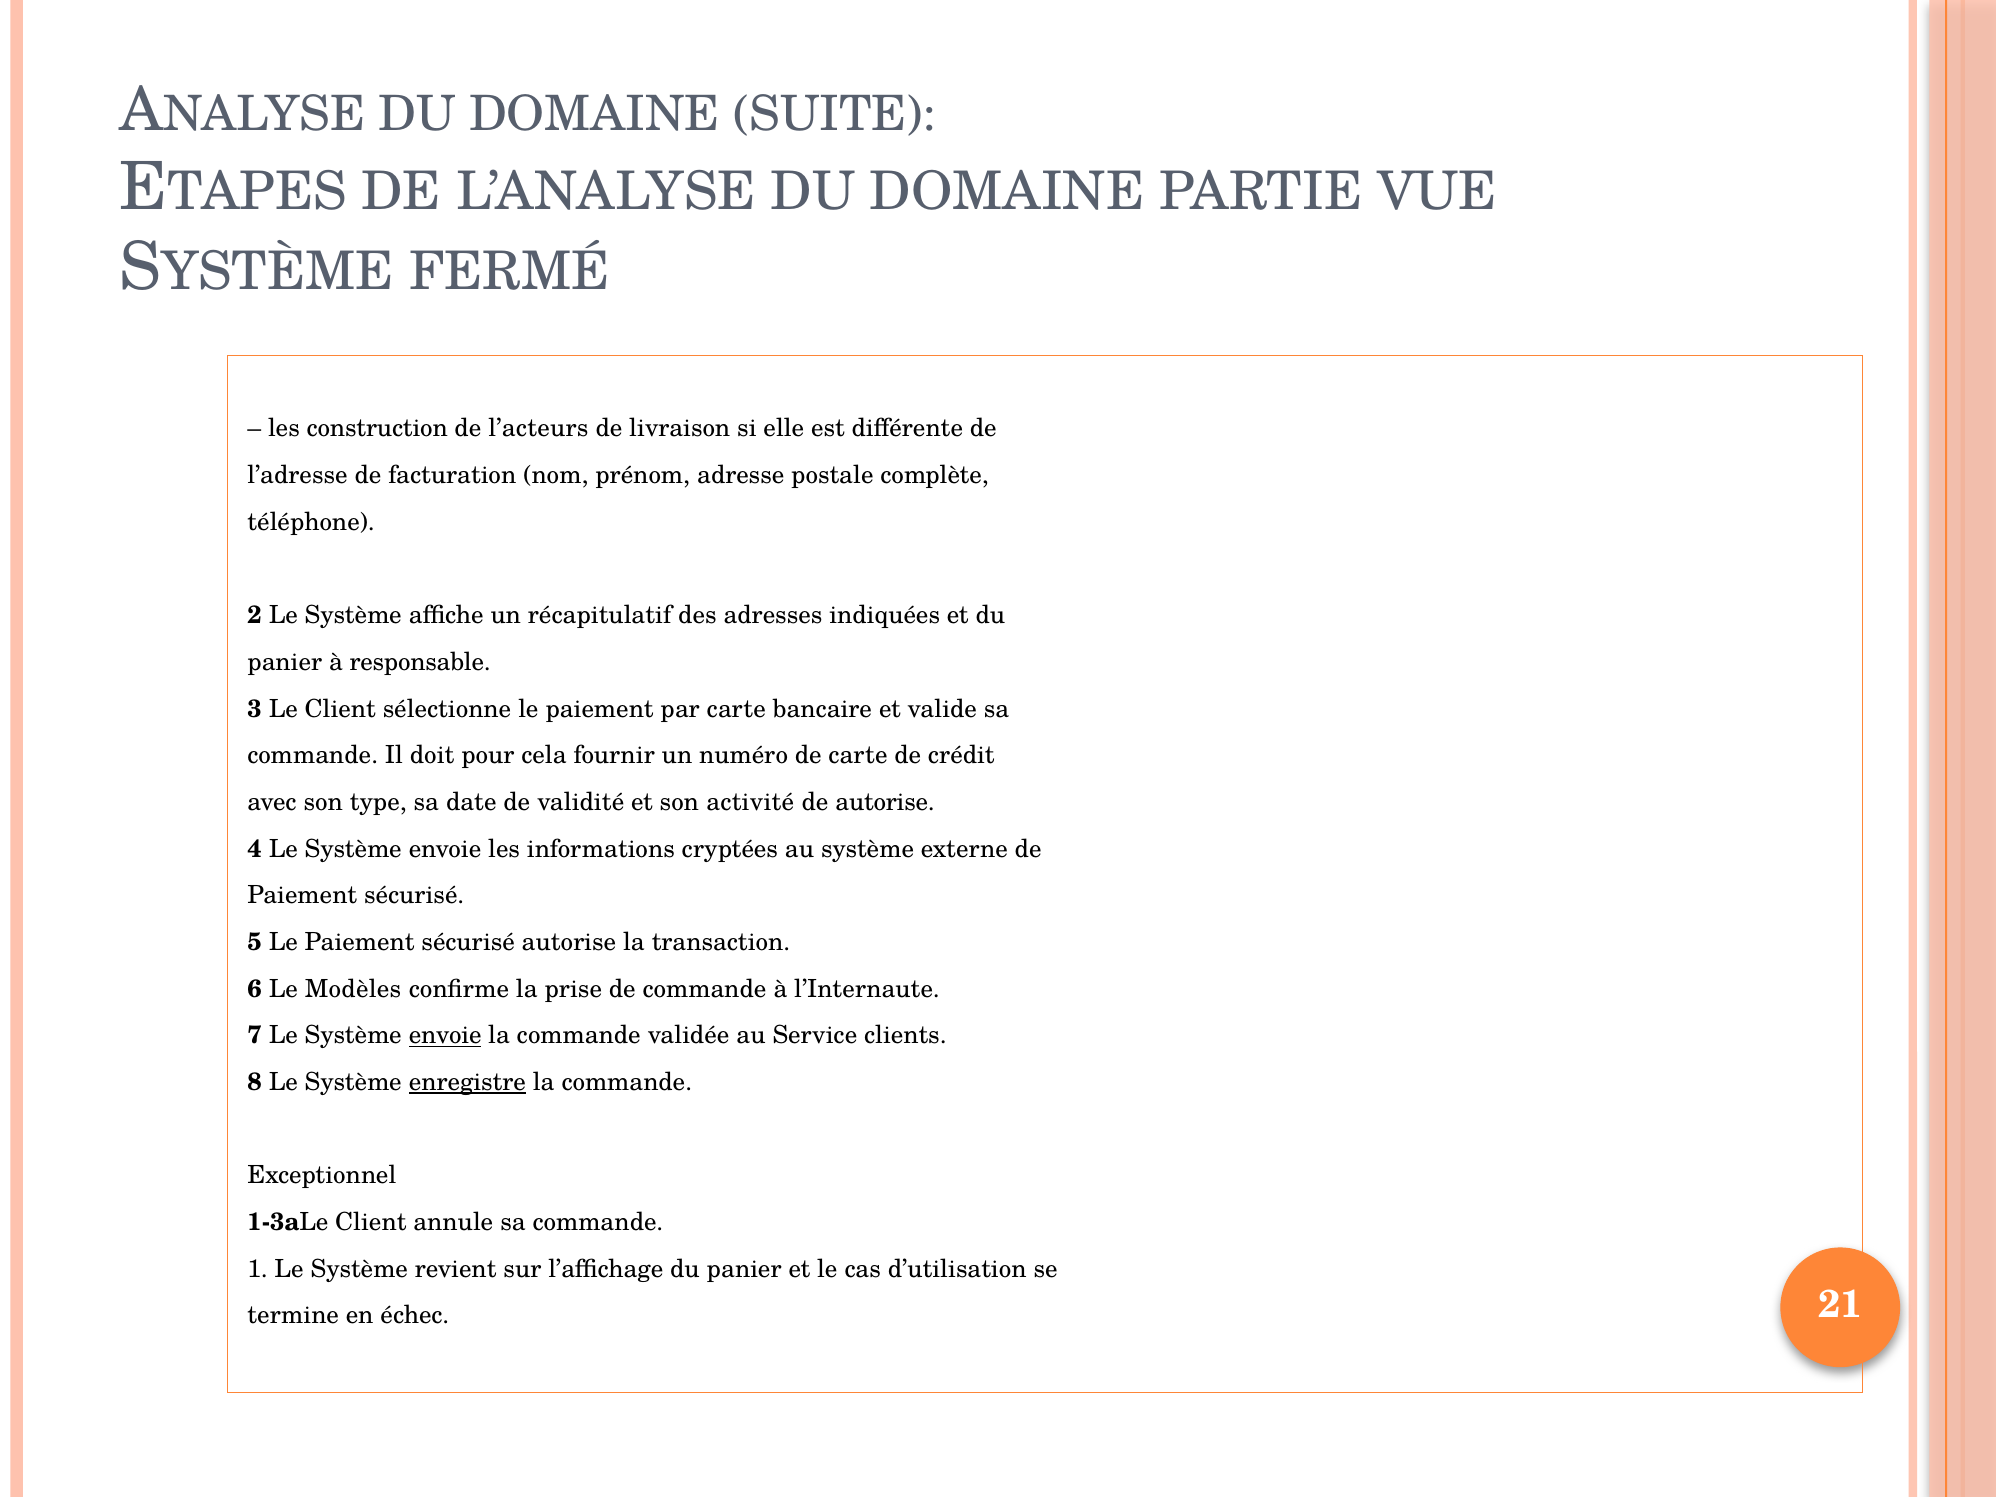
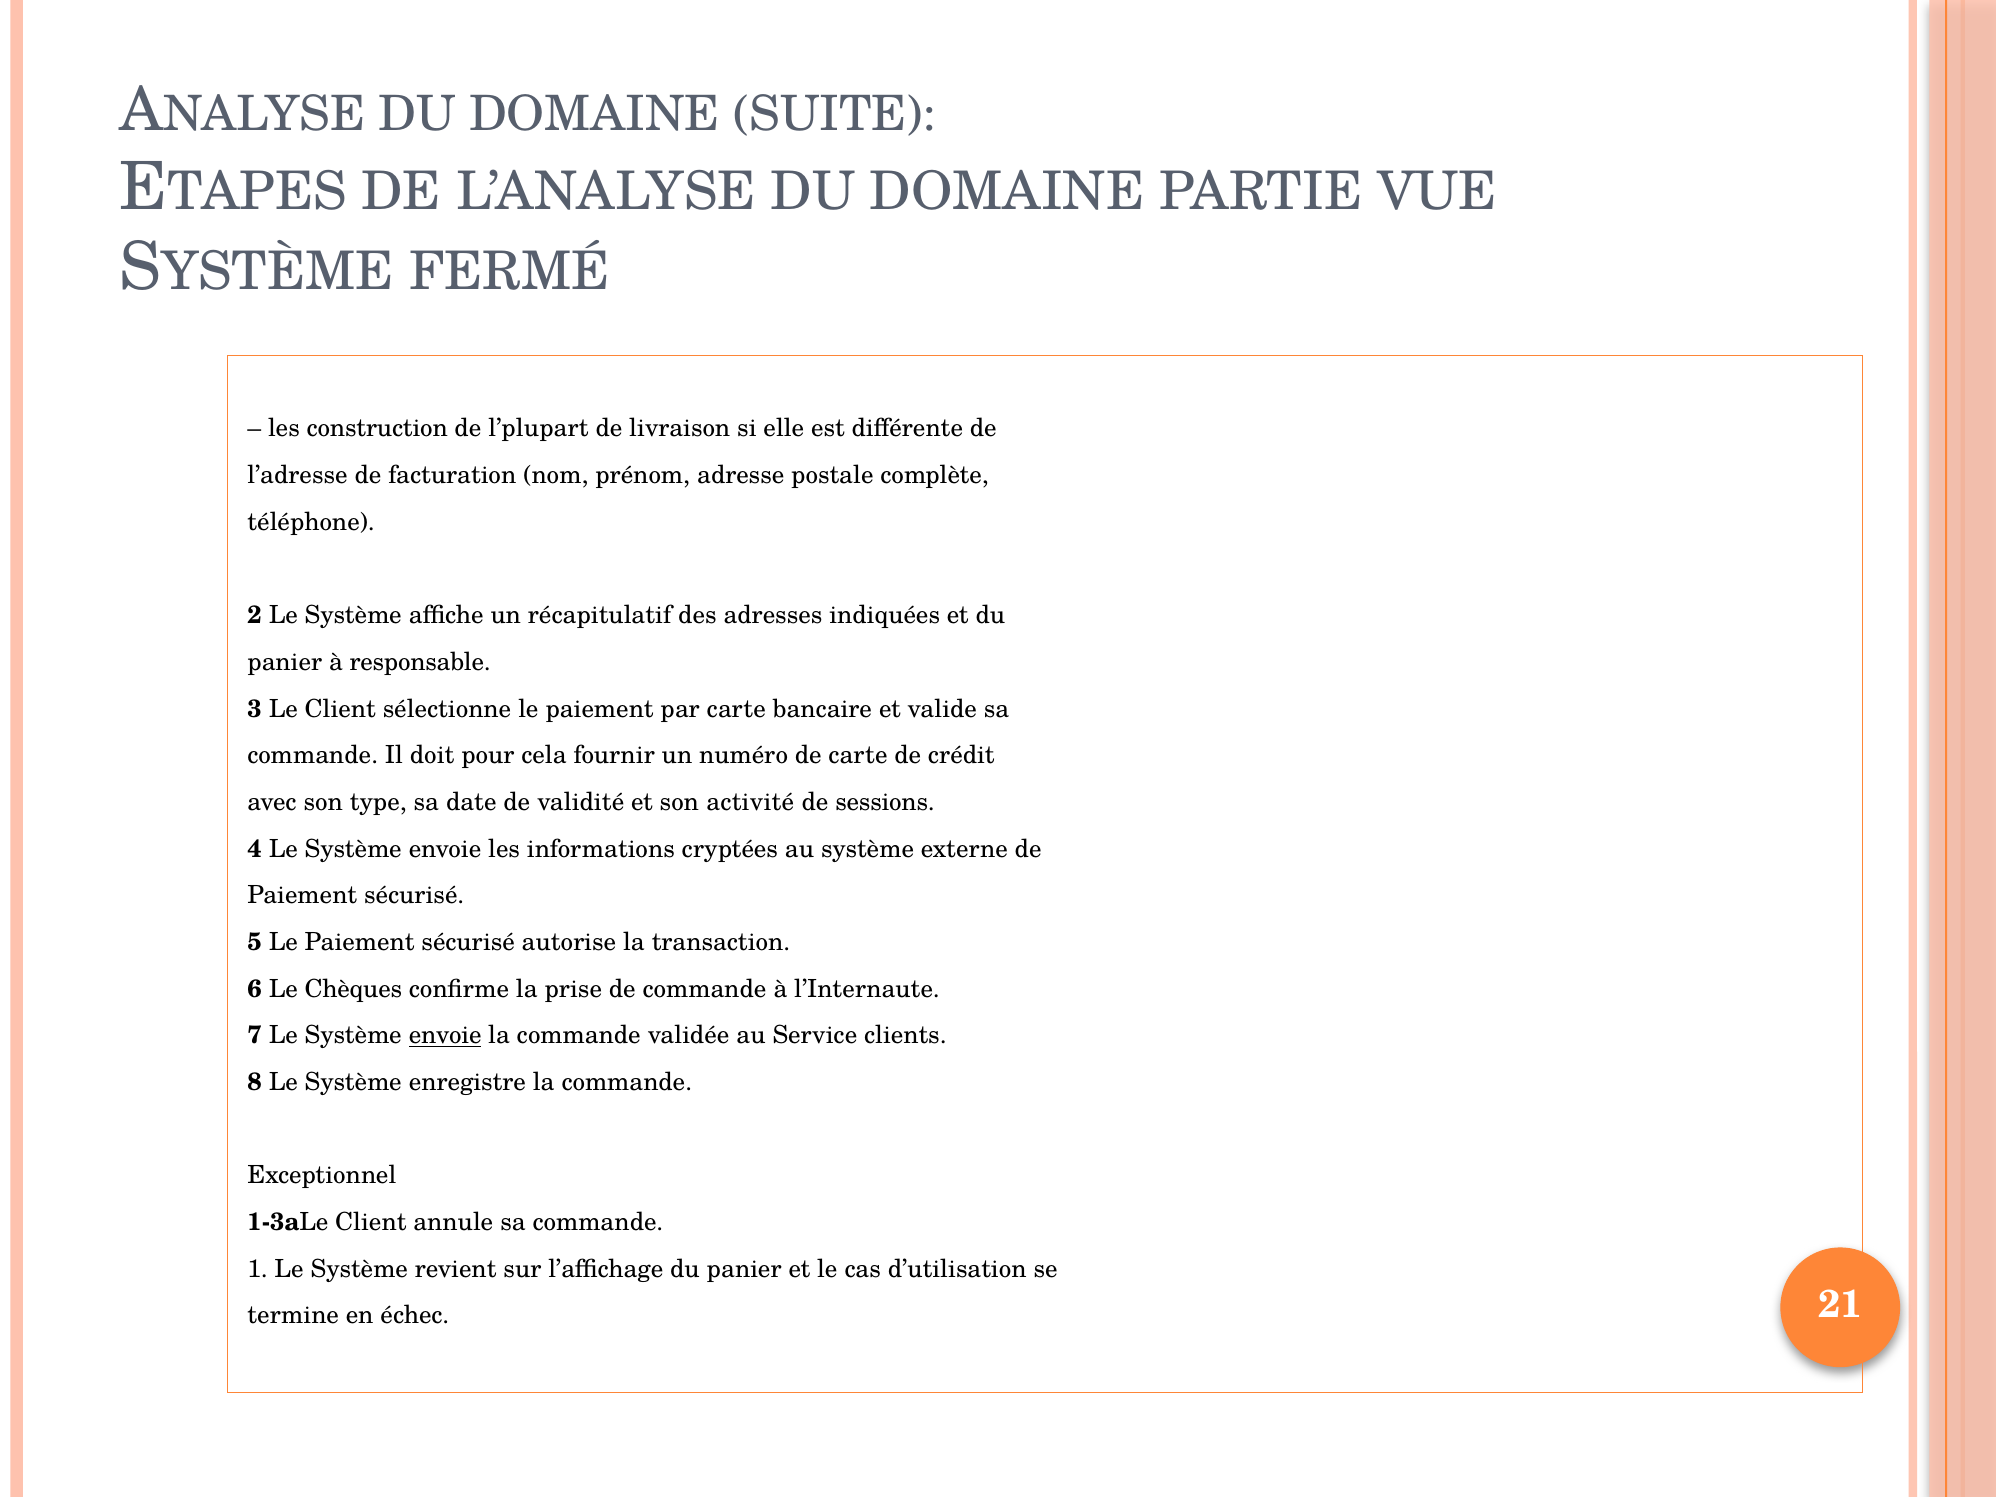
l’acteurs: l’acteurs -> l’plupart
de autorise: autorise -> sessions
Modèles: Modèles -> Chèques
enregistre underline: present -> none
